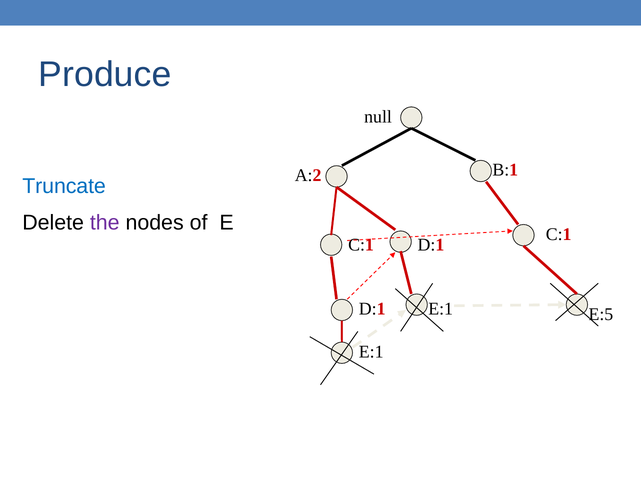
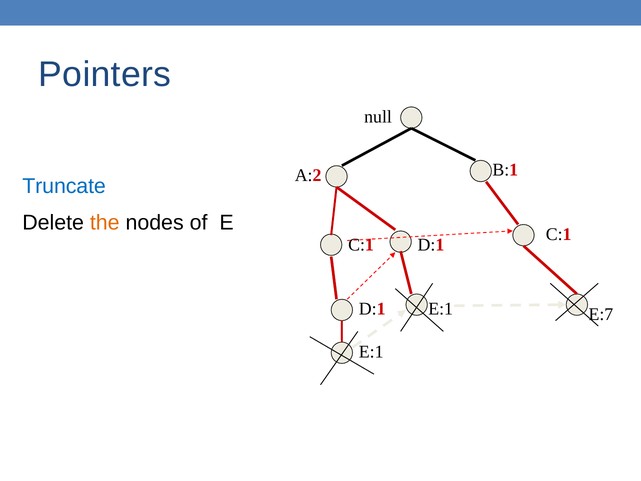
Produce: Produce -> Pointers
the colour: purple -> orange
E:5: E:5 -> E:7
